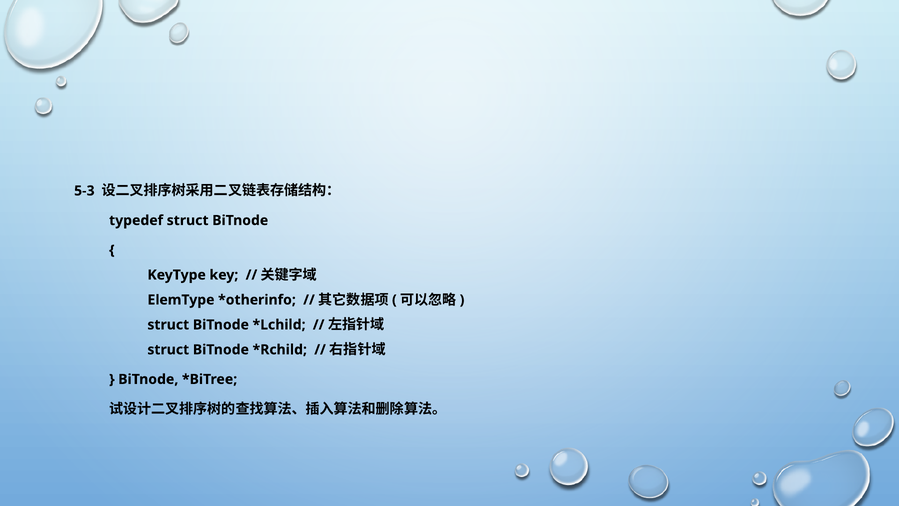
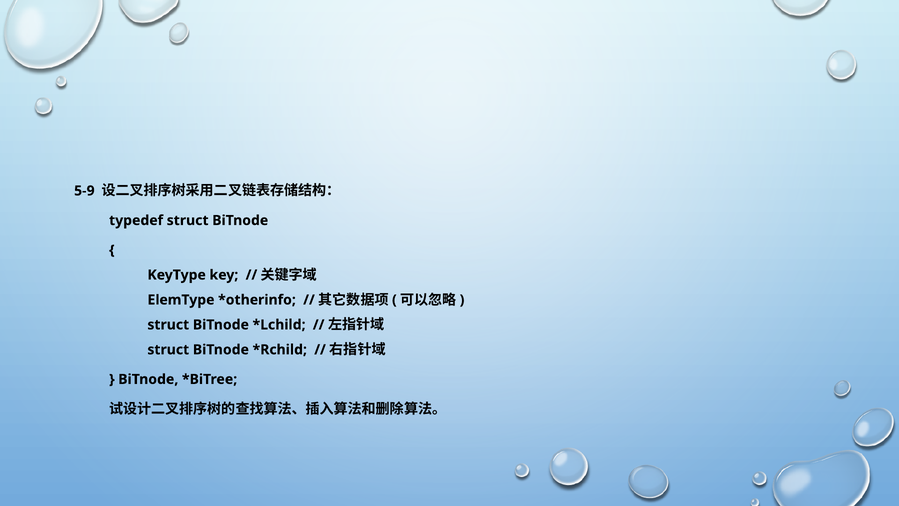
5-3: 5-3 -> 5-9
